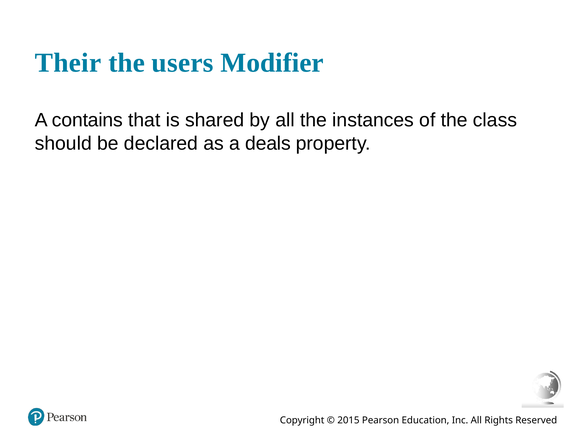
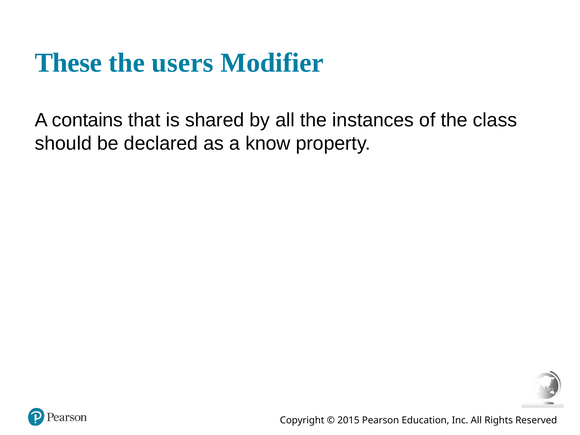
Their: Their -> These
deals: deals -> know
